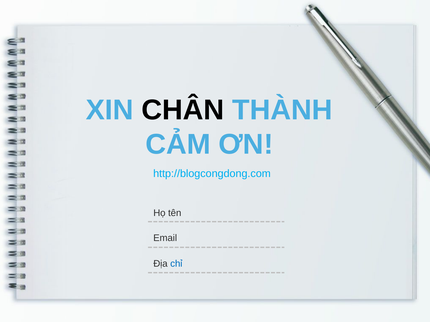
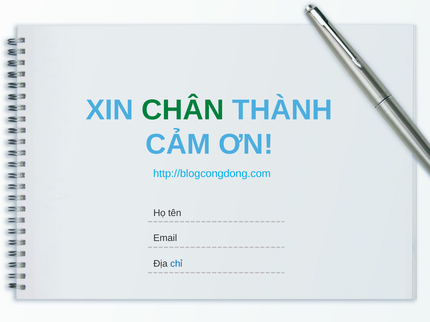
CHÂN colour: black -> green
